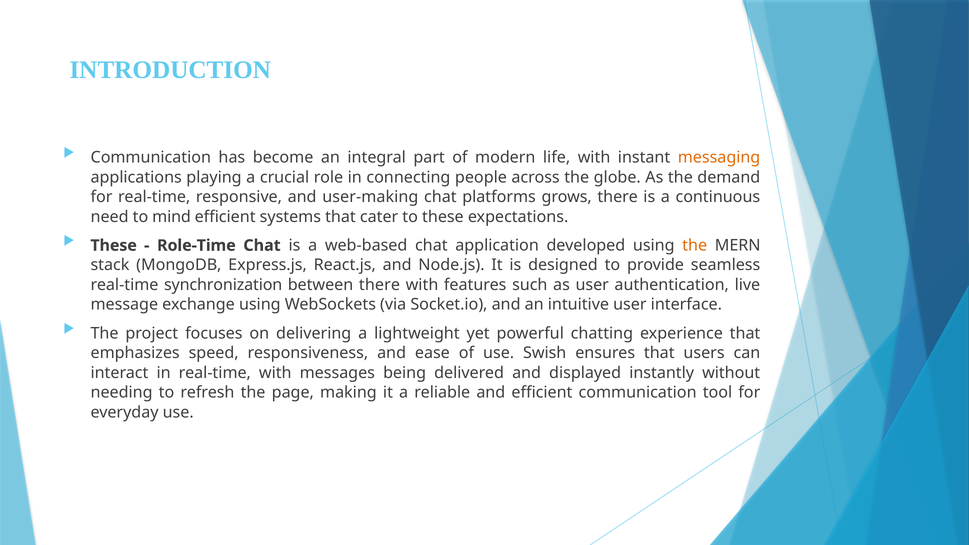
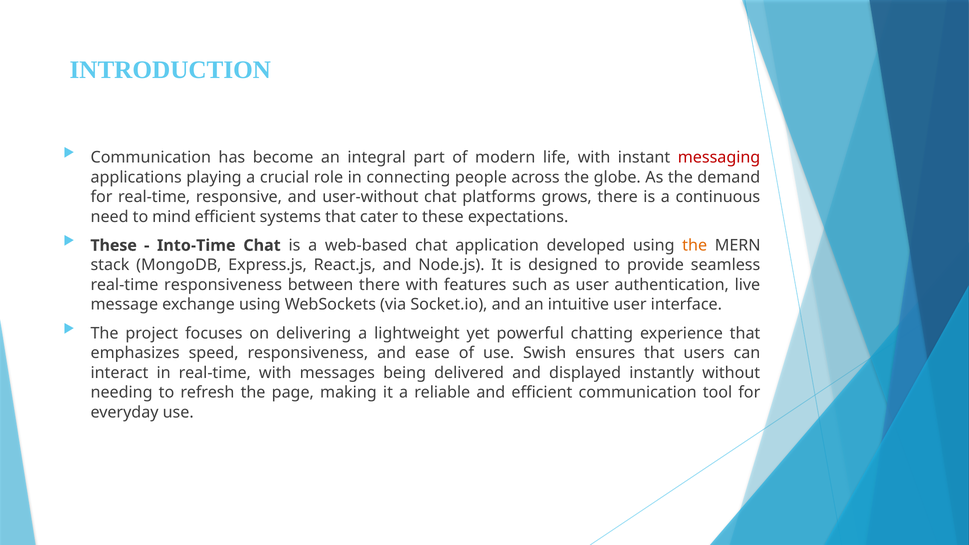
messaging colour: orange -> red
user-making: user-making -> user-without
Role-Time: Role-Time -> Into-Time
real-time synchronization: synchronization -> responsiveness
